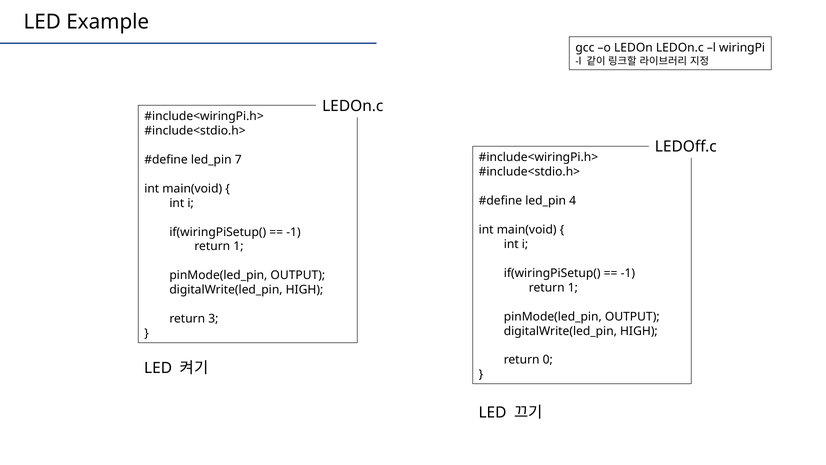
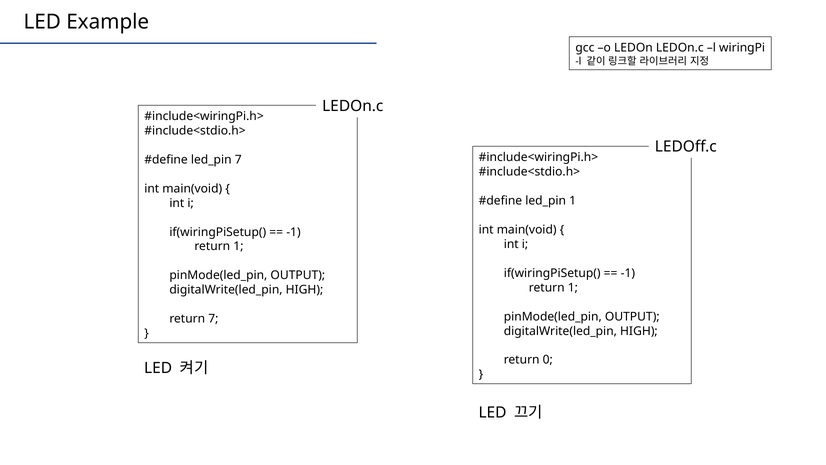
led_pin 4: 4 -> 1
return 3: 3 -> 7
